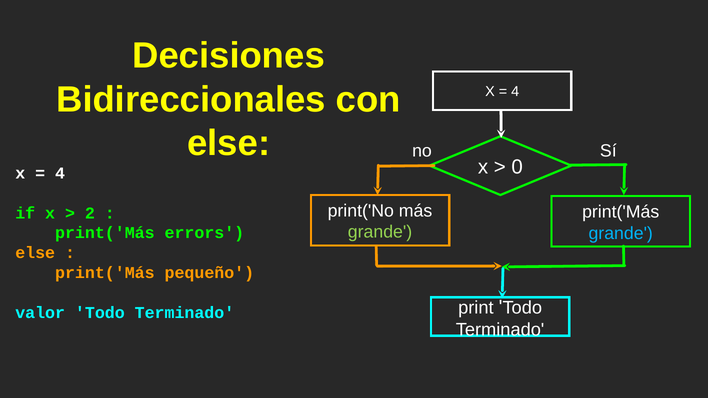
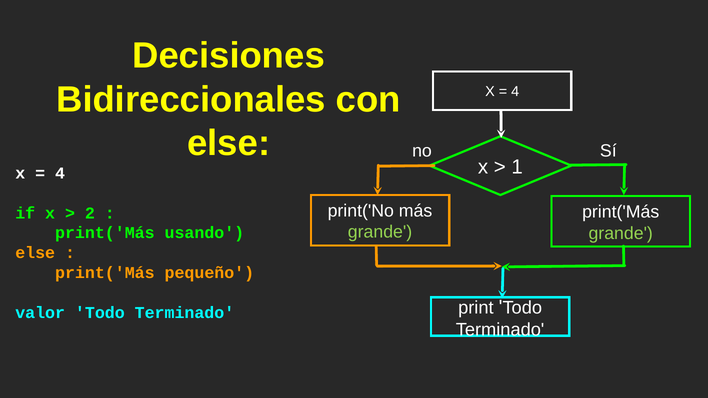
0: 0 -> 1
grande at (621, 233) colour: light blue -> light green
errors: errors -> usando
